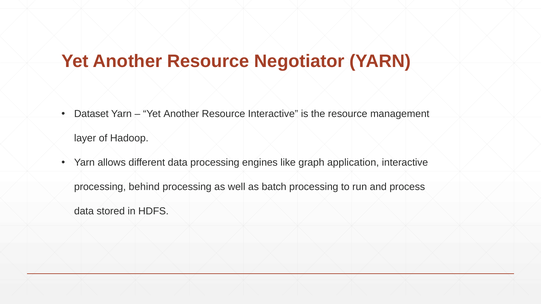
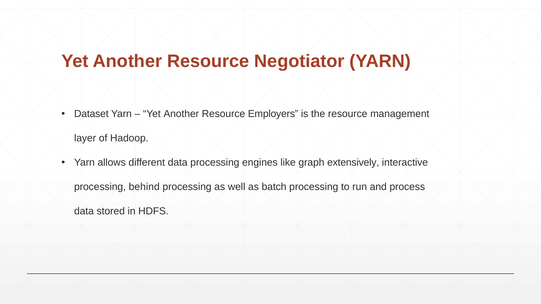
Resource Interactive: Interactive -> Employers
application: application -> extensively
